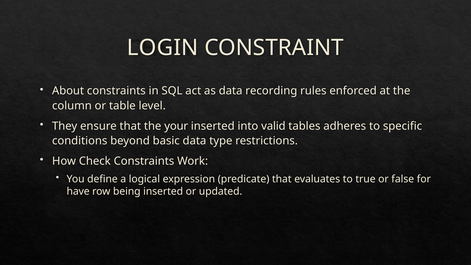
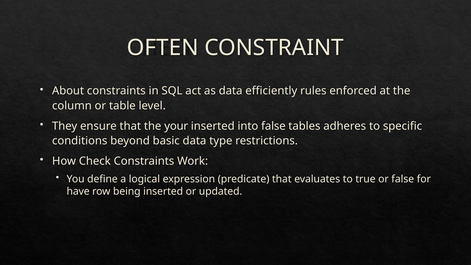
LOGIN: LOGIN -> OFTEN
recording: recording -> efficiently
into valid: valid -> false
